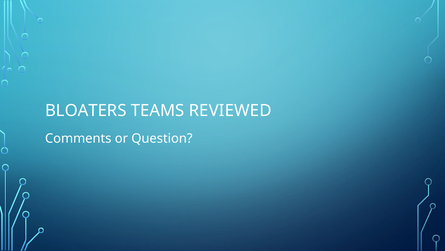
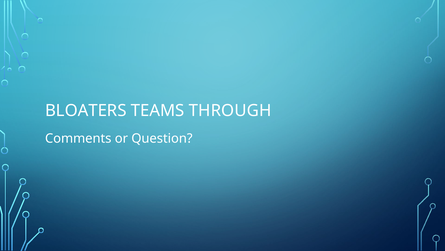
REVIEWED: REVIEWED -> THROUGH
